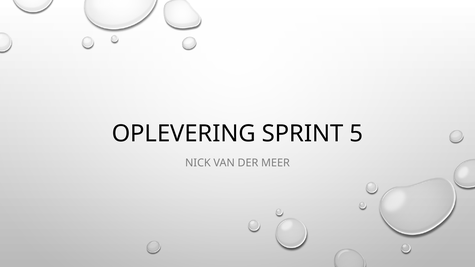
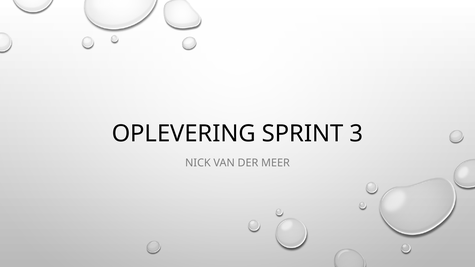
5: 5 -> 3
